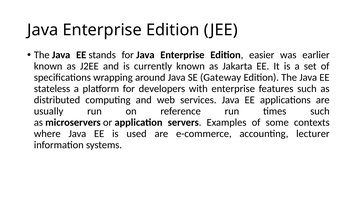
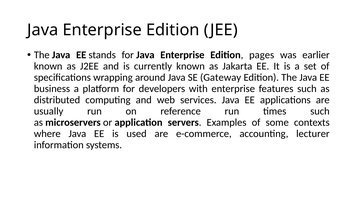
easier: easier -> pages
stateless: stateless -> business
